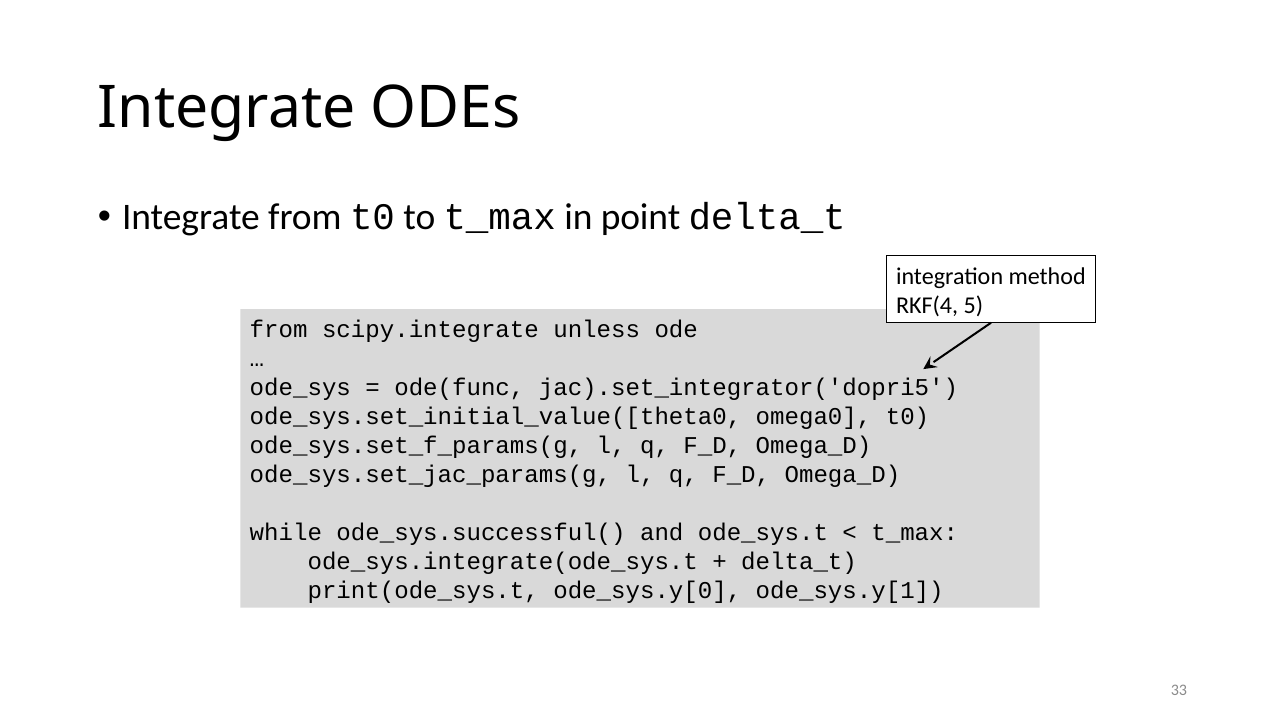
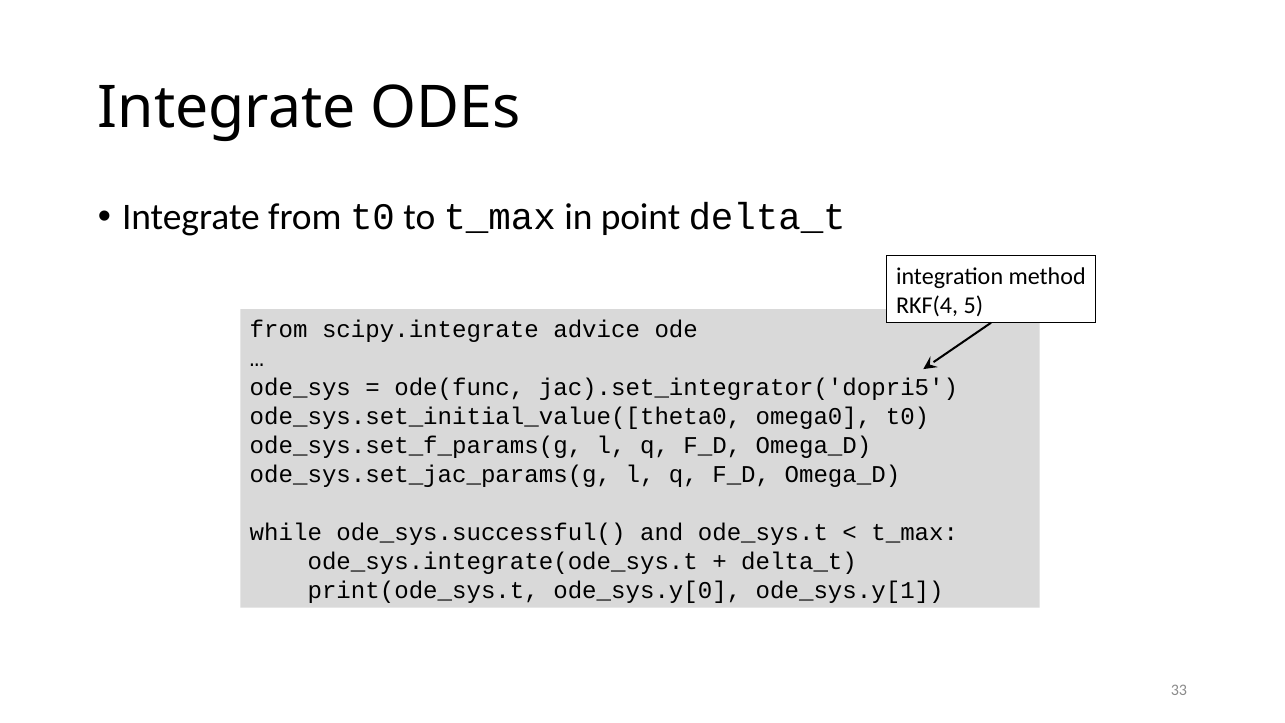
unless: unless -> advice
